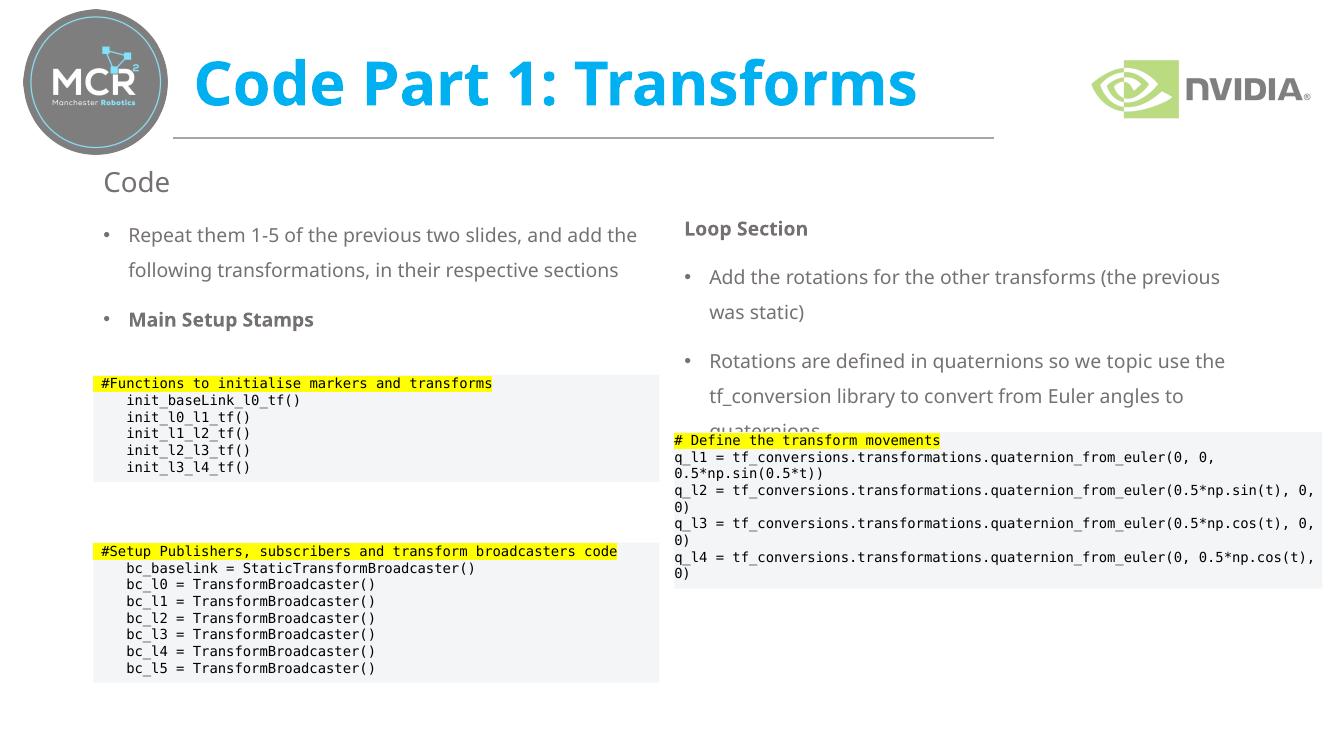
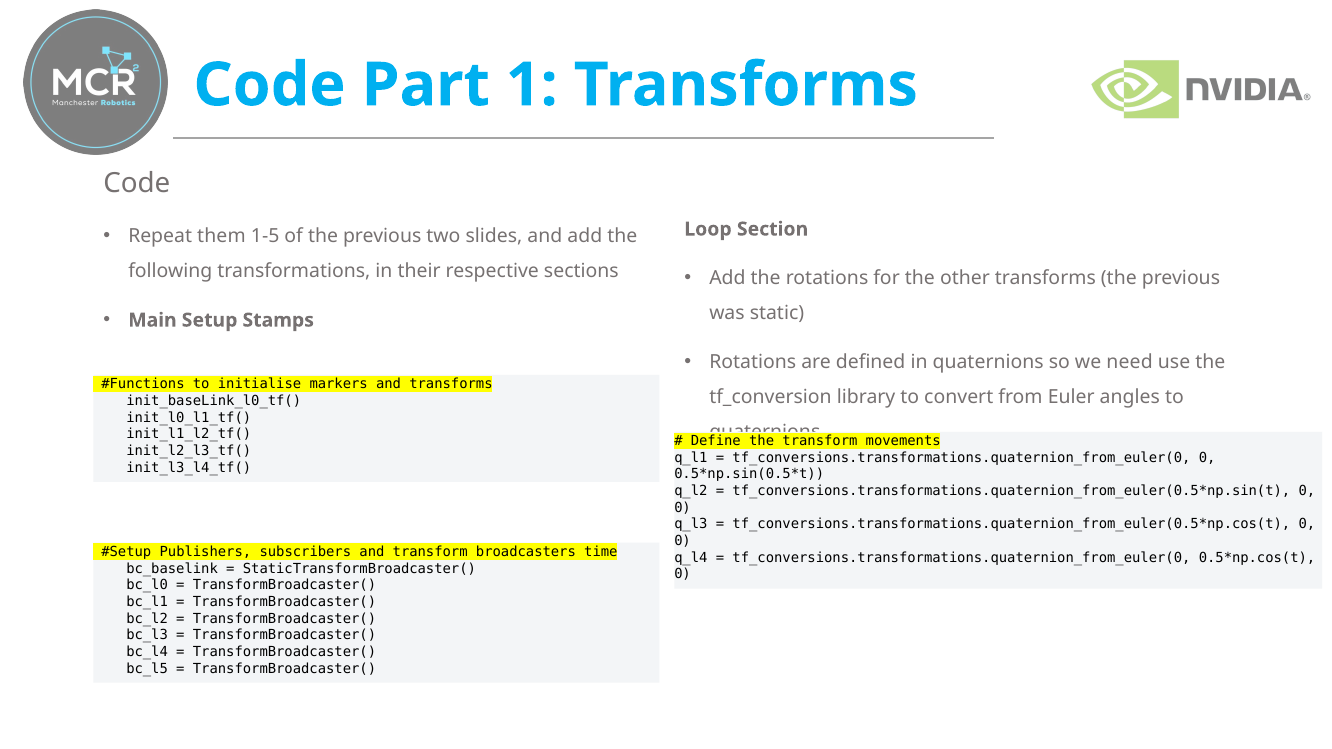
topic: topic -> need
broadcasters code: code -> time
